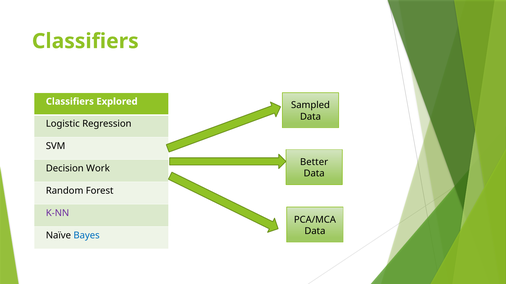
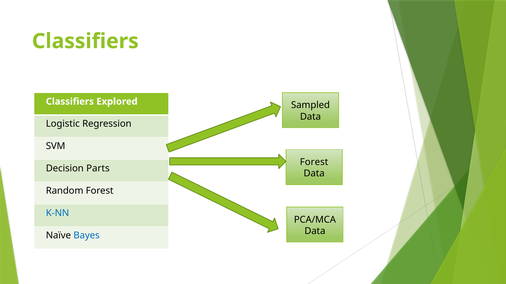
Better at (314, 162): Better -> Forest
Work: Work -> Parts
K-NN colour: purple -> blue
